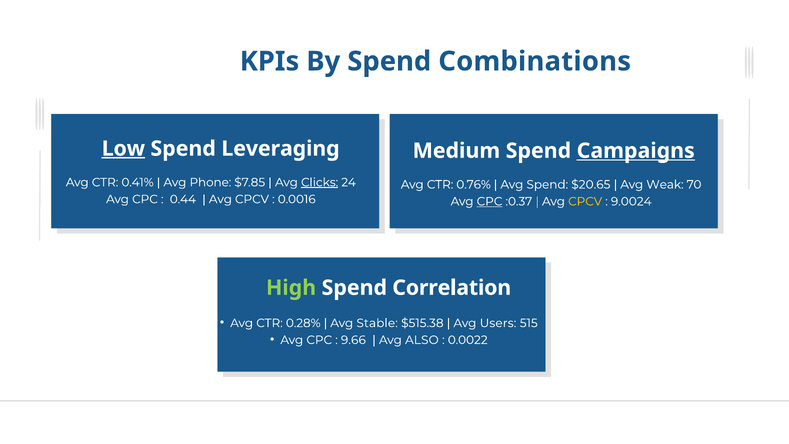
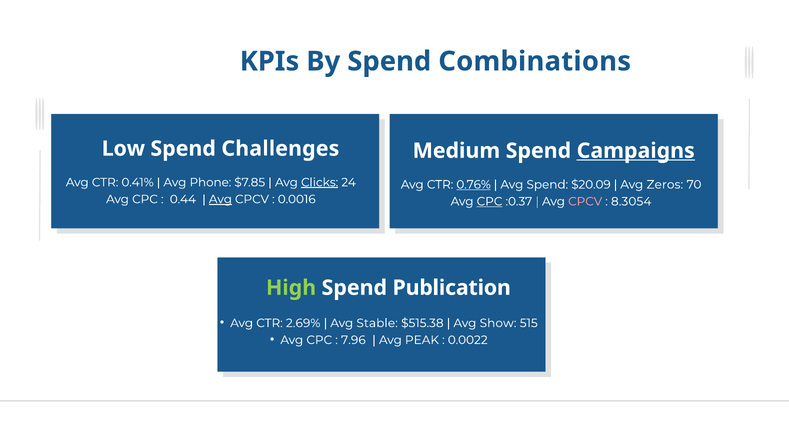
Low underline: present -> none
Leveraging: Leveraging -> Challenges
0.76% underline: none -> present
$20.65: $20.65 -> $20.09
Weak: Weak -> Zeros
Avg at (220, 199) underline: none -> present
CPCV at (585, 201) colour: yellow -> pink
9.0024: 9.0024 -> 8.3054
Correlation: Correlation -> Publication
0.28%: 0.28% -> 2.69%
Users: Users -> Show
9.66: 9.66 -> 7.96
ALSO: ALSO -> PEAK
